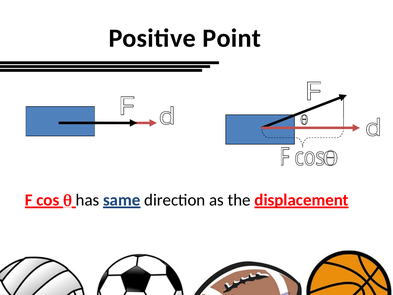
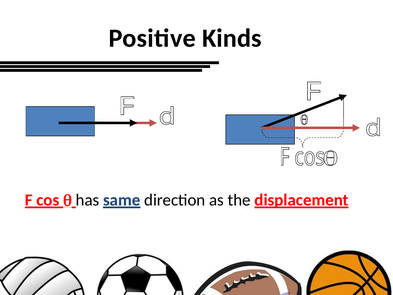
Point: Point -> Kinds
